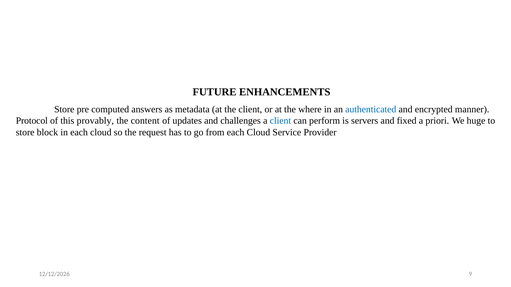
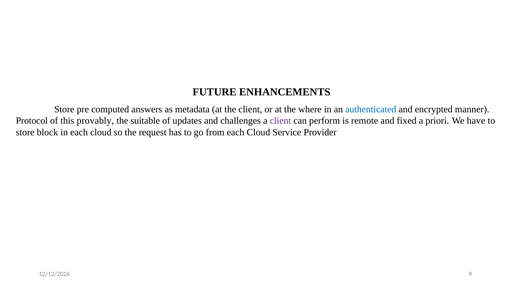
content: content -> suitable
client at (280, 121) colour: blue -> purple
servers: servers -> remote
huge: huge -> have
